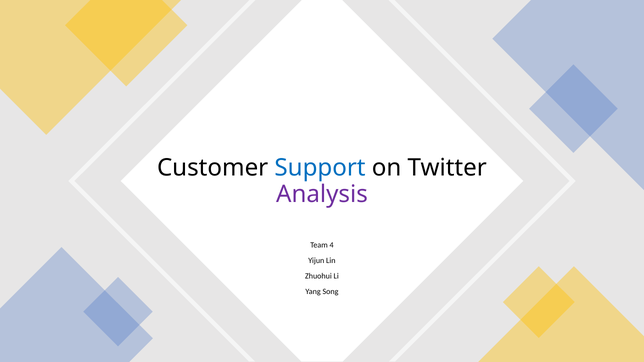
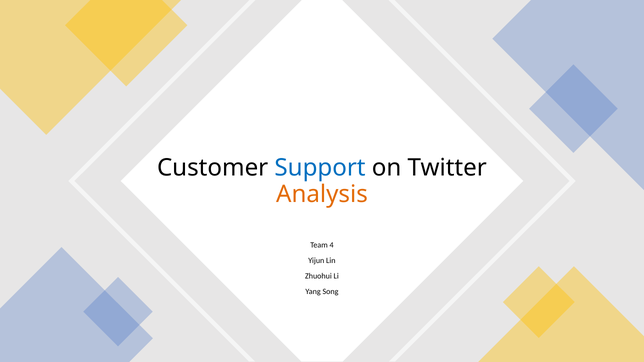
Analysis colour: purple -> orange
